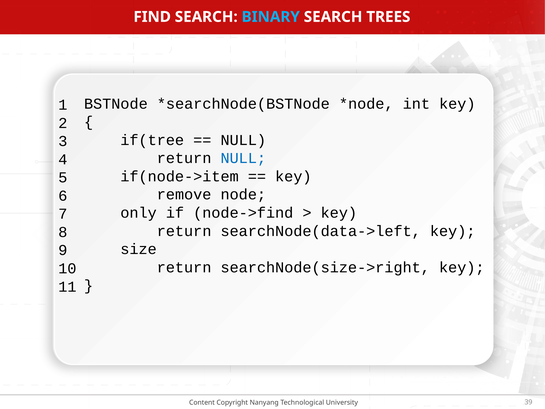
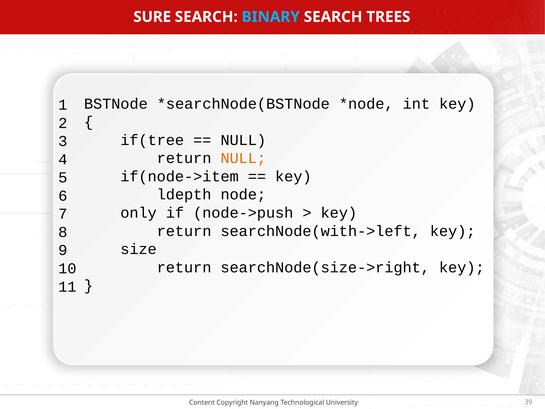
FIND: FIND -> SURE
NULL at (243, 158) colour: blue -> orange
remove: remove -> ldepth
node->find: node->find -> node->push
searchNode(data->left: searchNode(data->left -> searchNode(with->left
